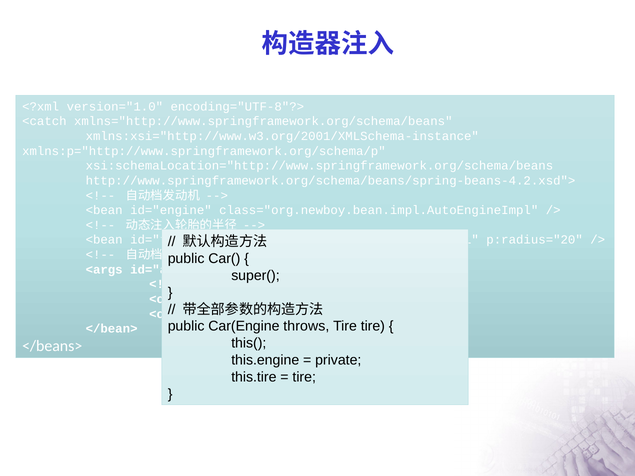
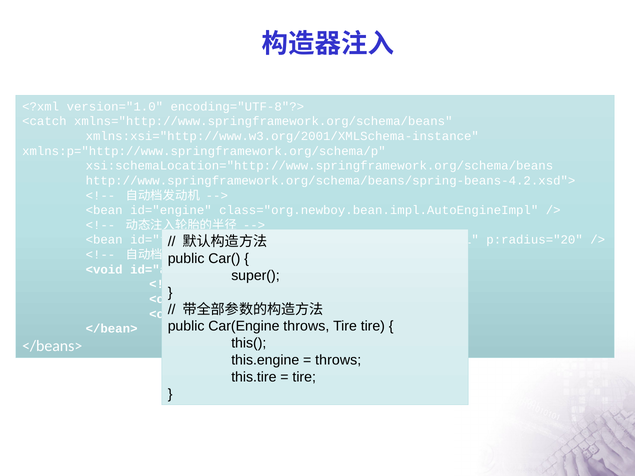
<args: <args -> <void
private at (338, 360): private -> throws
